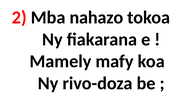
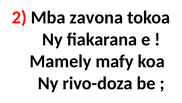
nahazo: nahazo -> zavona
